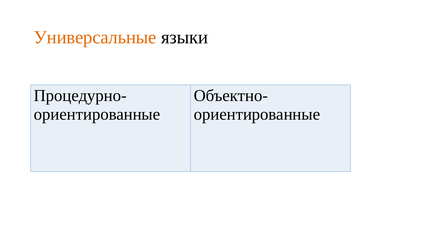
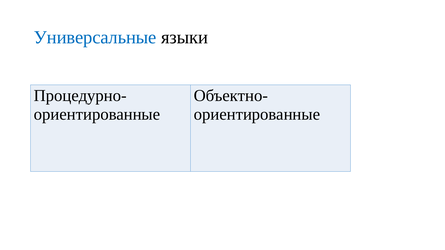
Универсальные colour: orange -> blue
